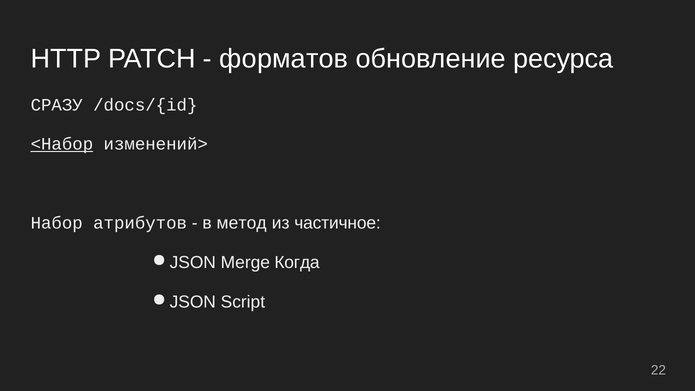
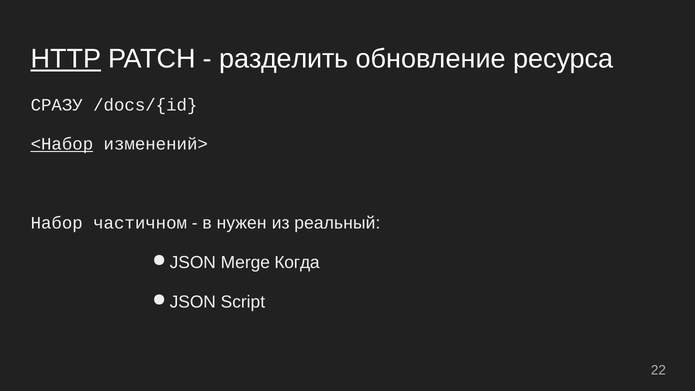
HTTP underline: none -> present
форматов: форматов -> разделить
атрибутов: атрибутов -> частичном
метод: метод -> нужен
частичное: частичное -> реальный
